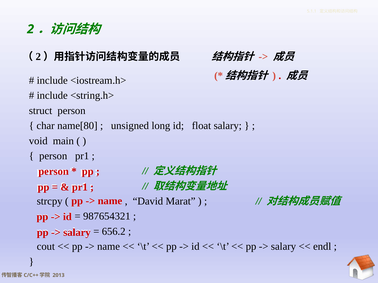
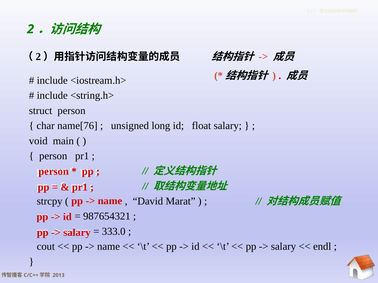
name[80: name[80 -> name[76
656.2: 656.2 -> 333.0
